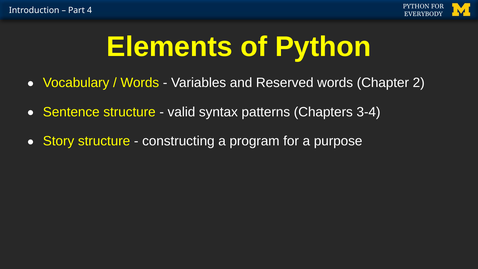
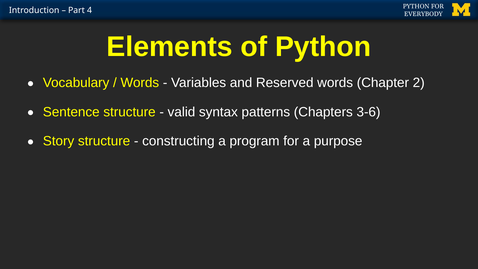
3-4: 3-4 -> 3-6
